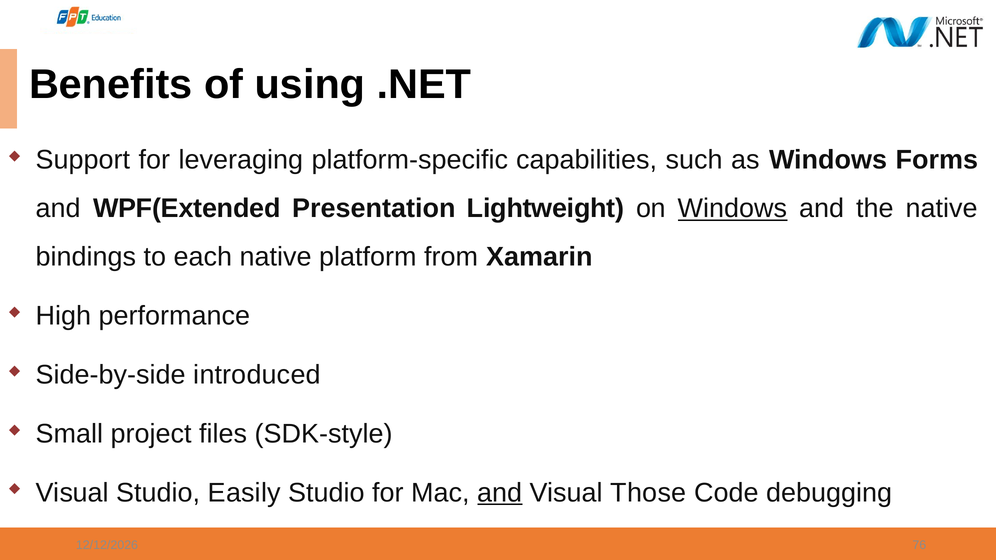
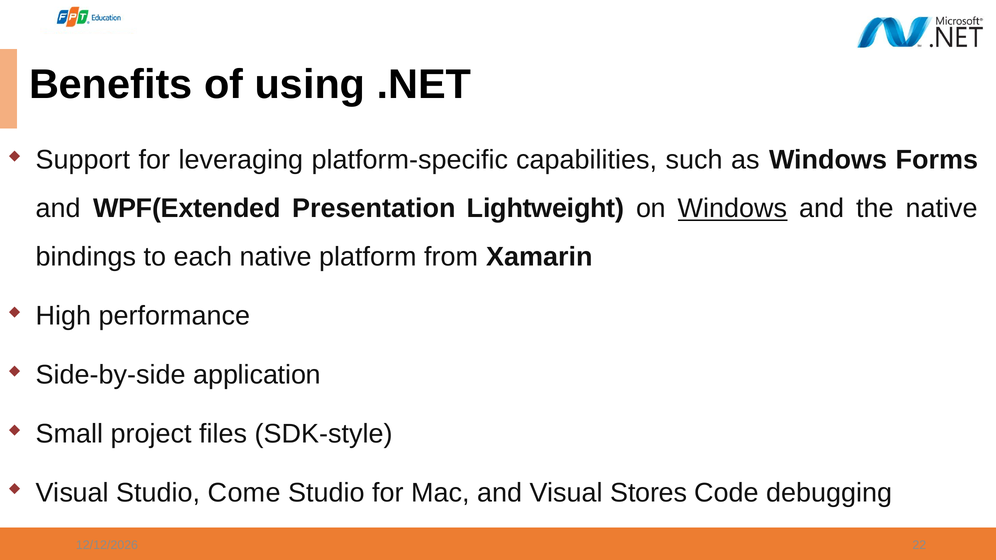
introduced: introduced -> application
Easily: Easily -> Come
and at (500, 493) underline: present -> none
Those: Those -> Stores
76: 76 -> 22
